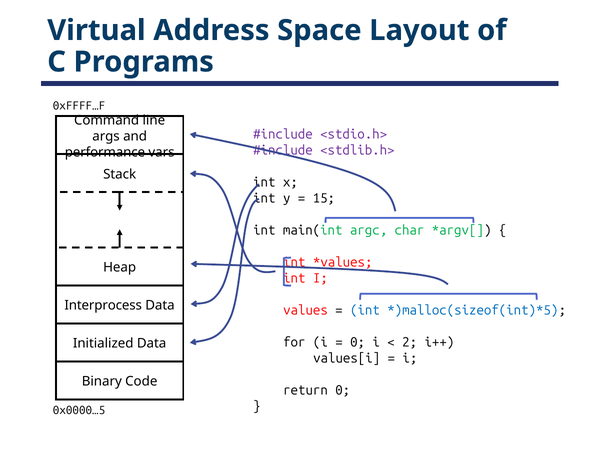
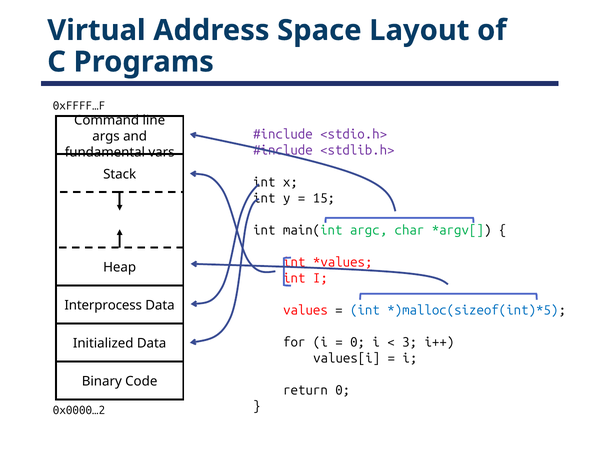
performance: performance -> fundamental
2: 2 -> 3
0x0000…5: 0x0000…5 -> 0x0000…2
